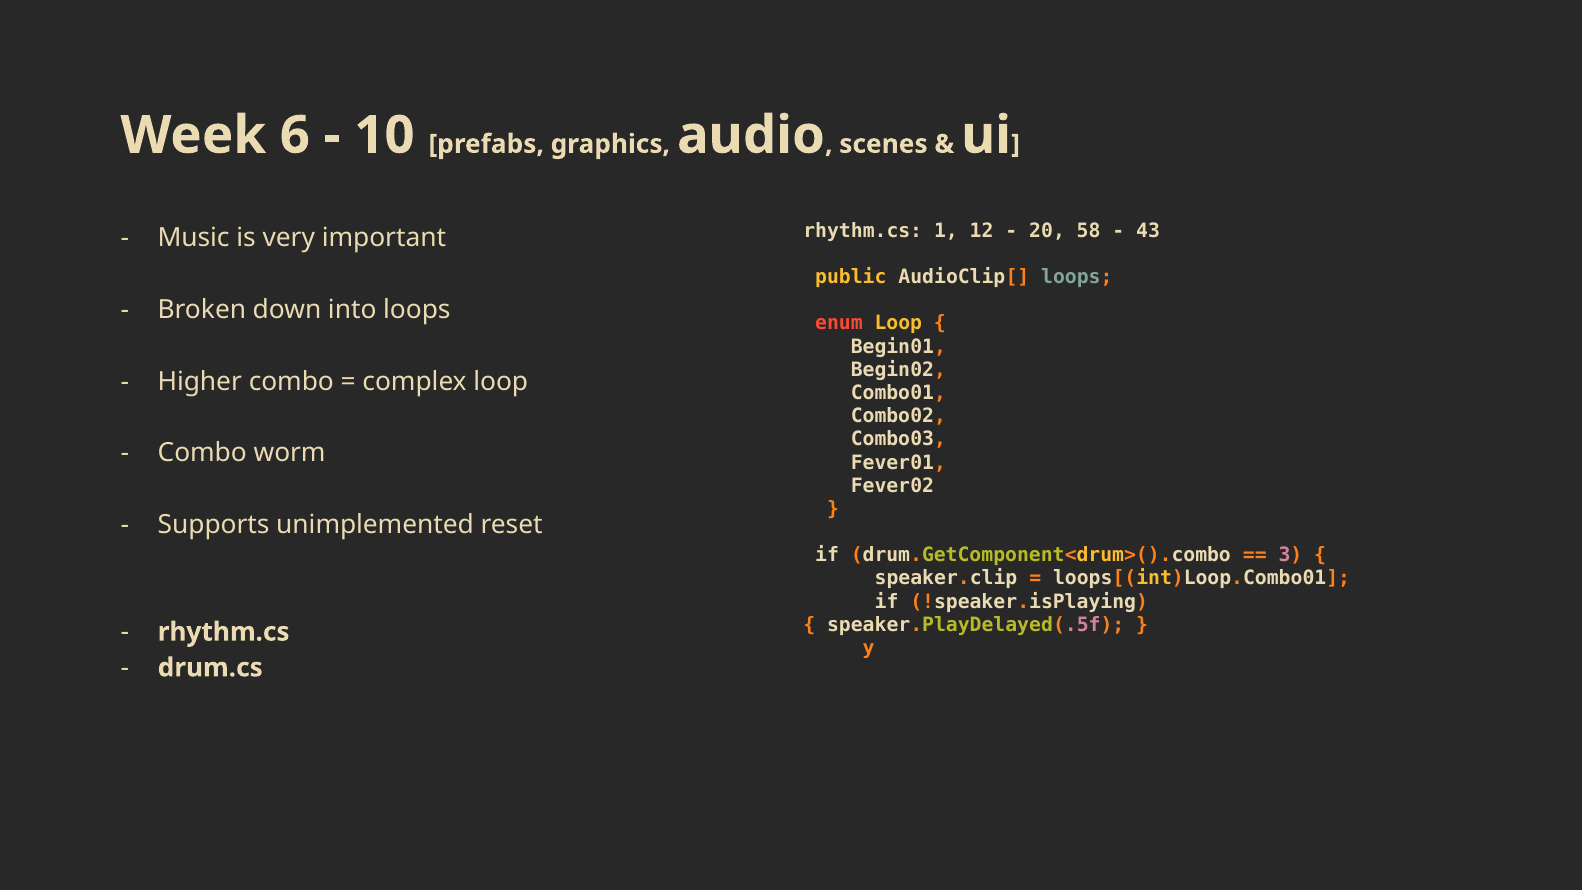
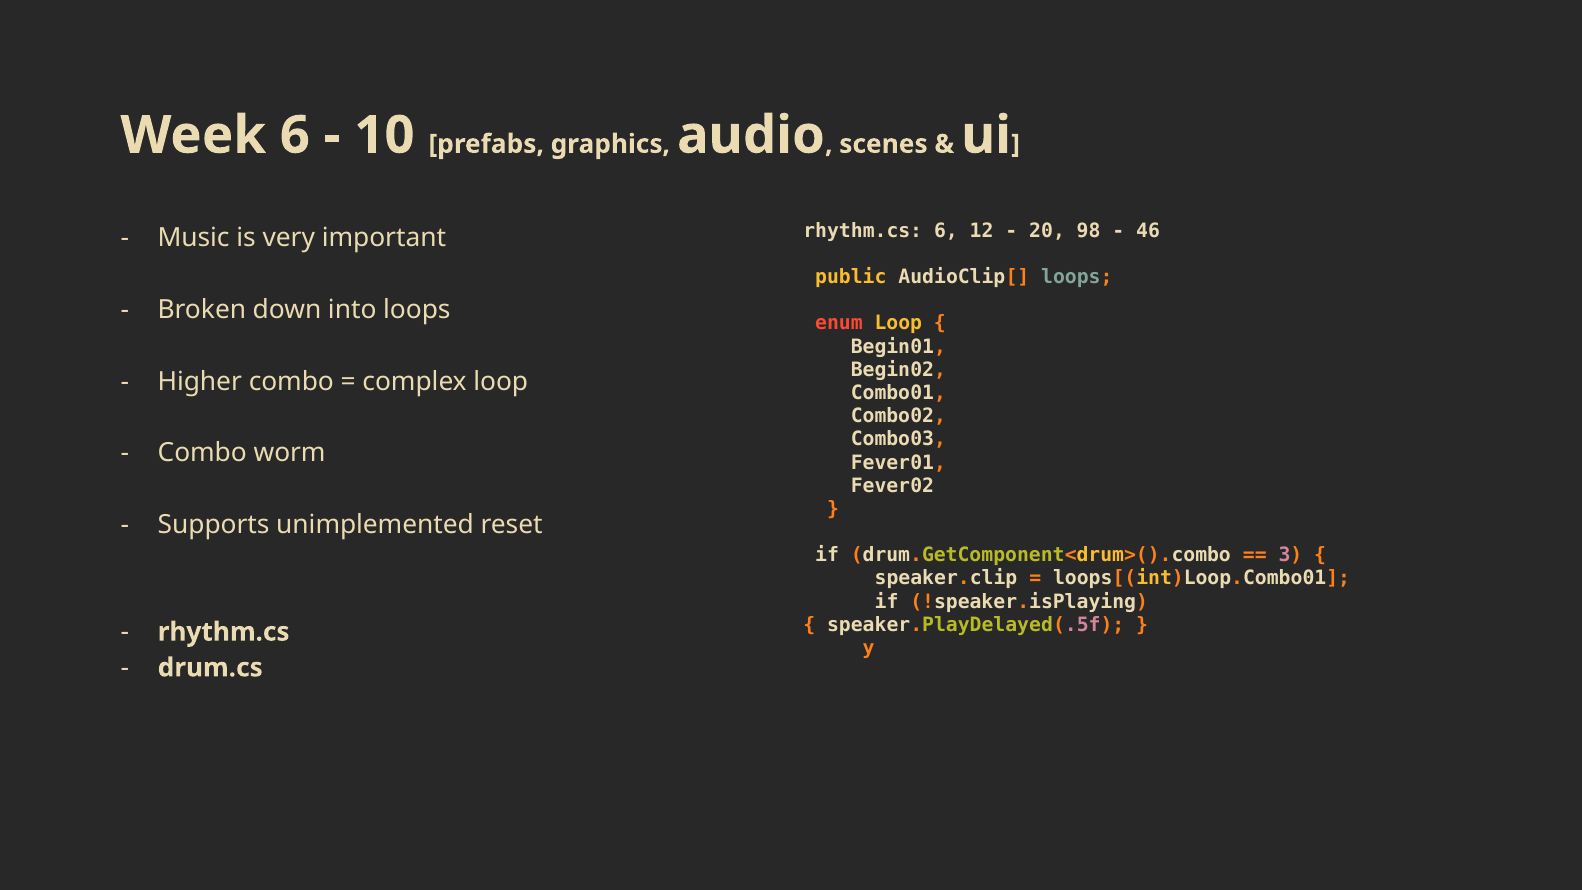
rhythm.cs 1: 1 -> 6
58: 58 -> 98
43: 43 -> 46
